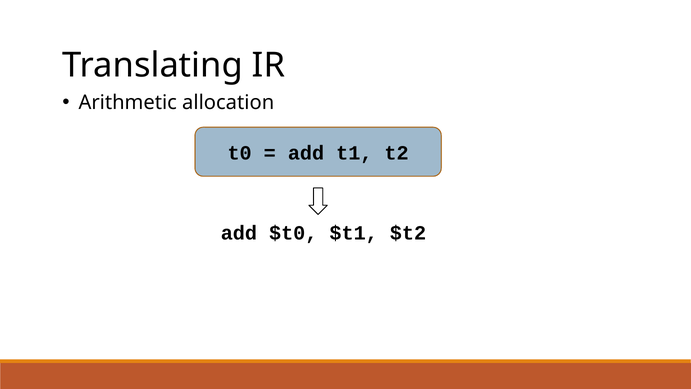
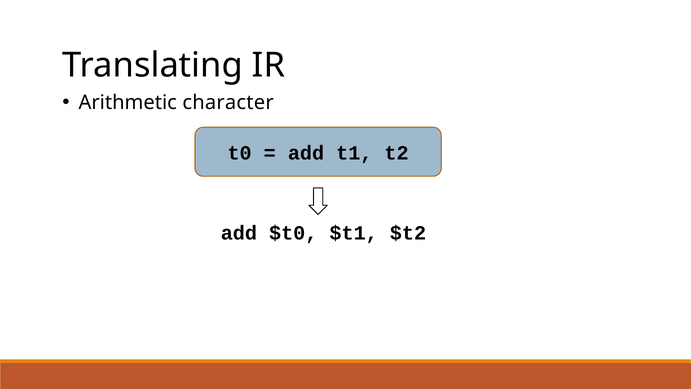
allocation: allocation -> character
